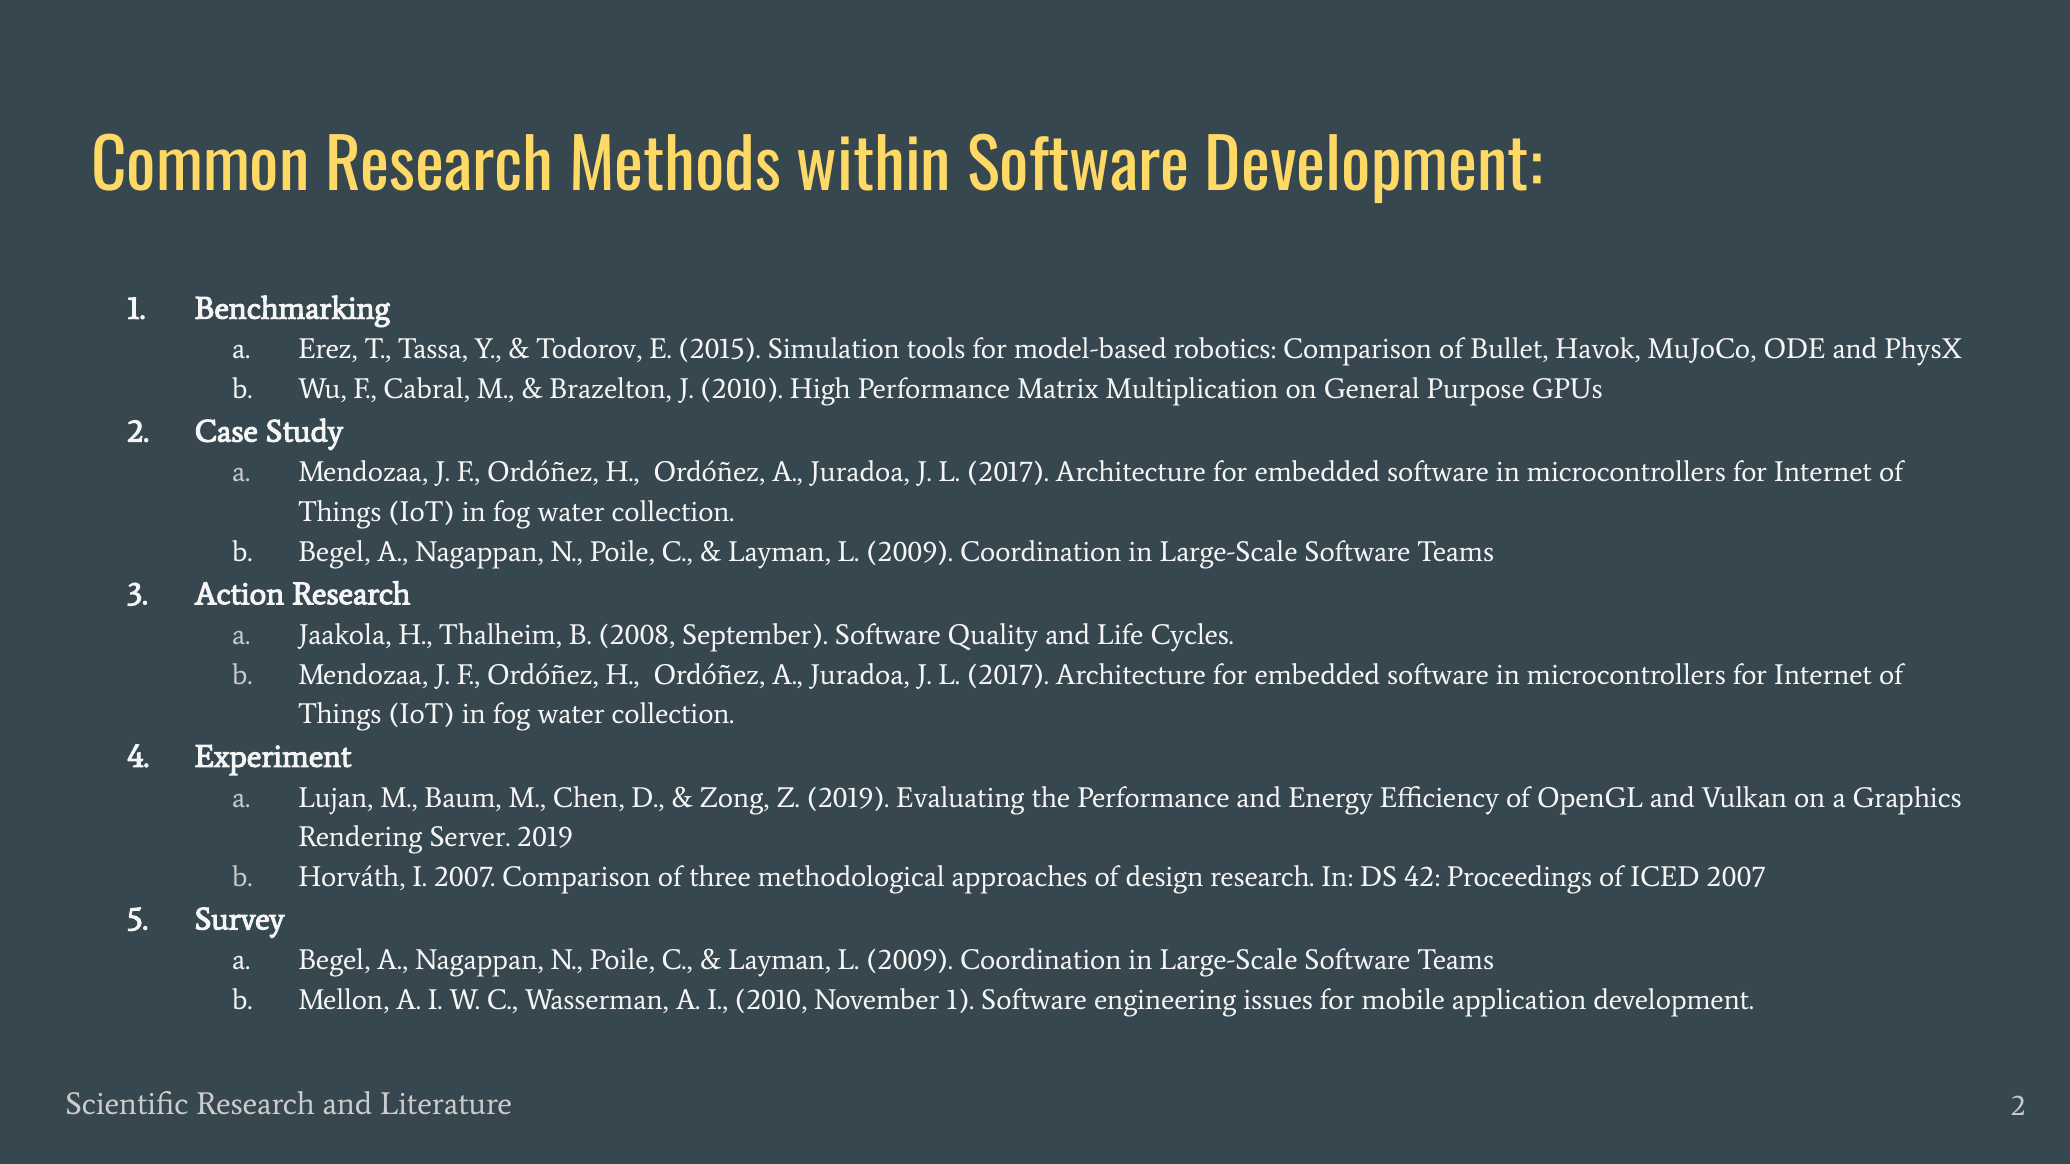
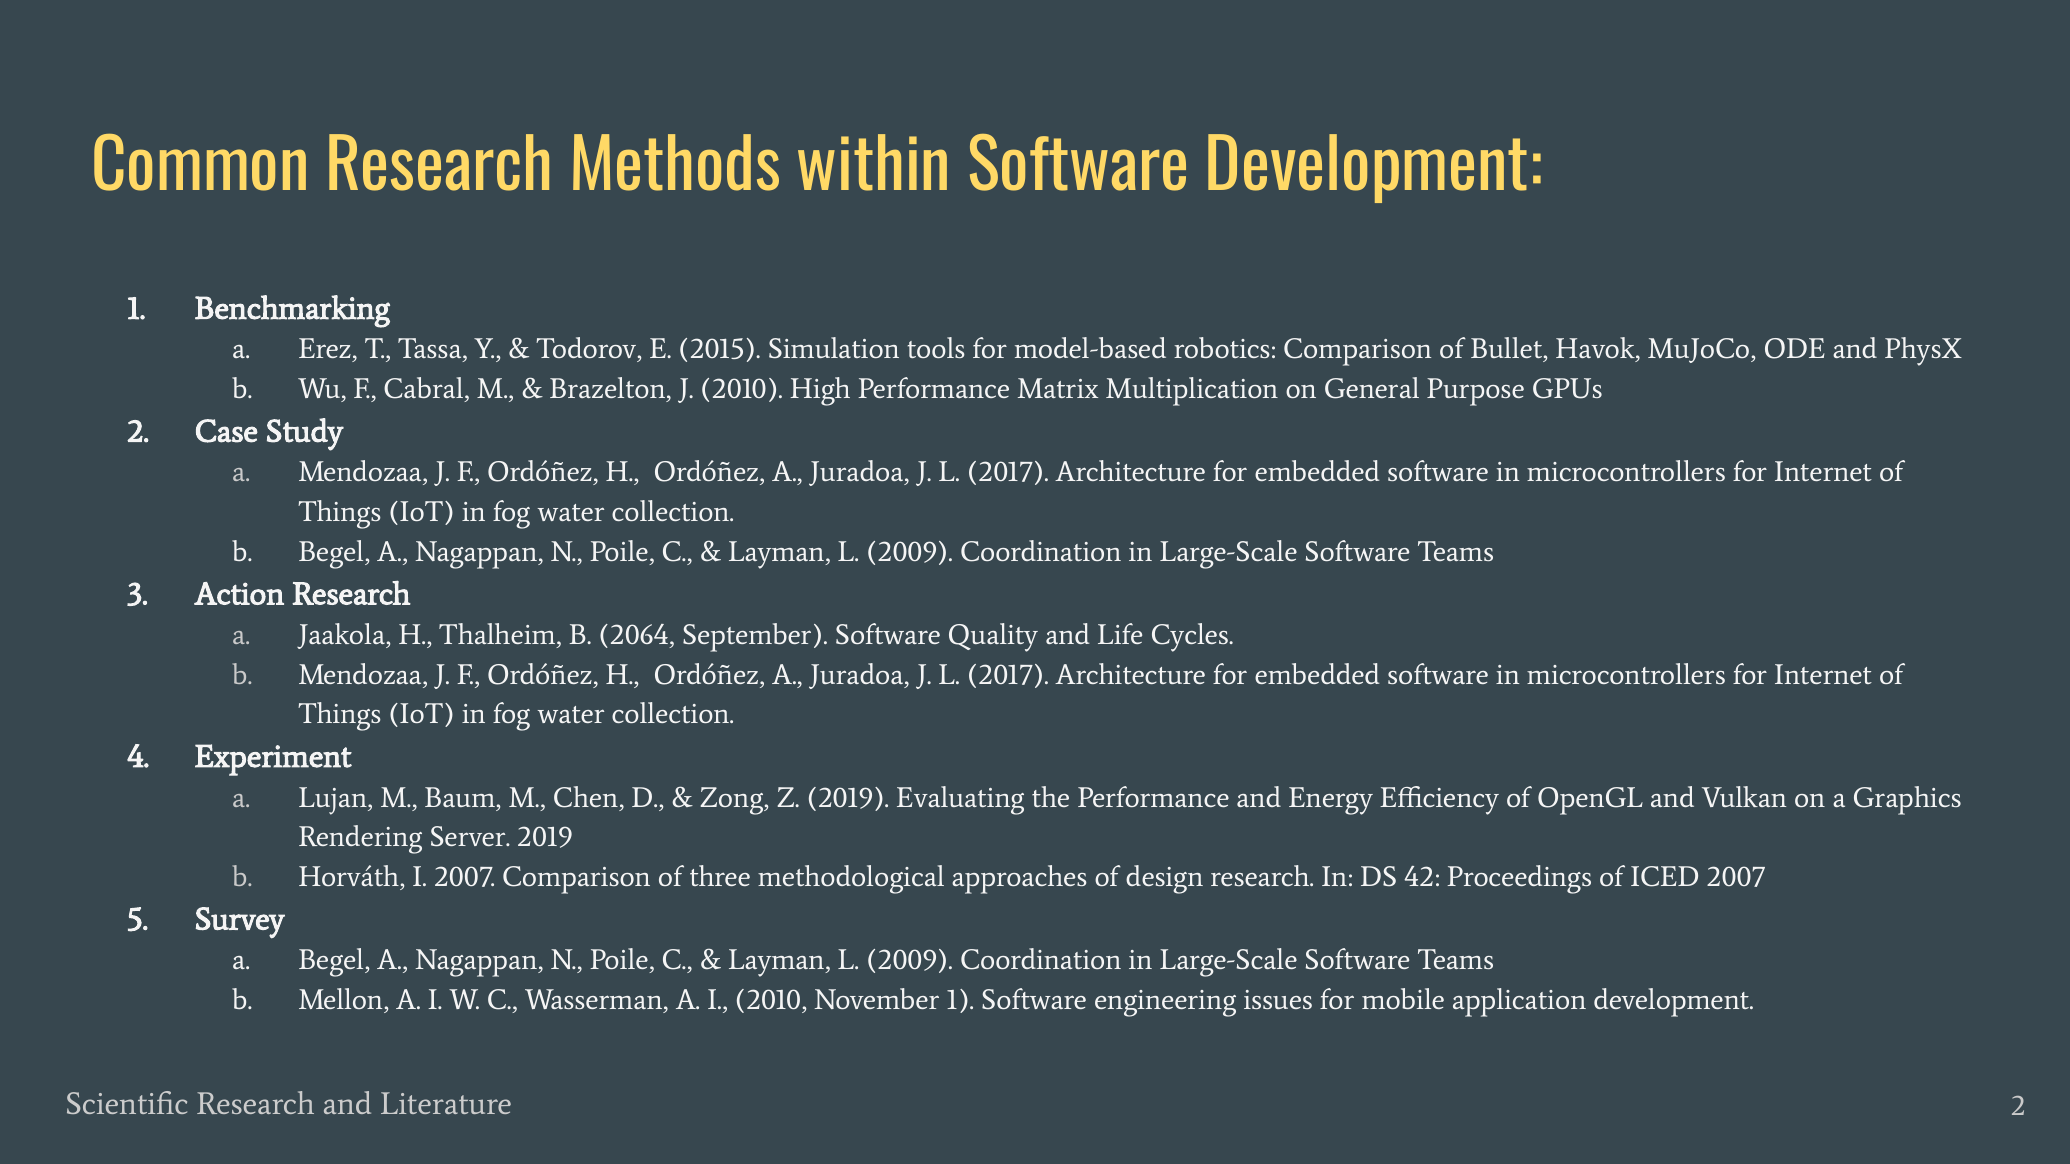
2008: 2008 -> 2064
